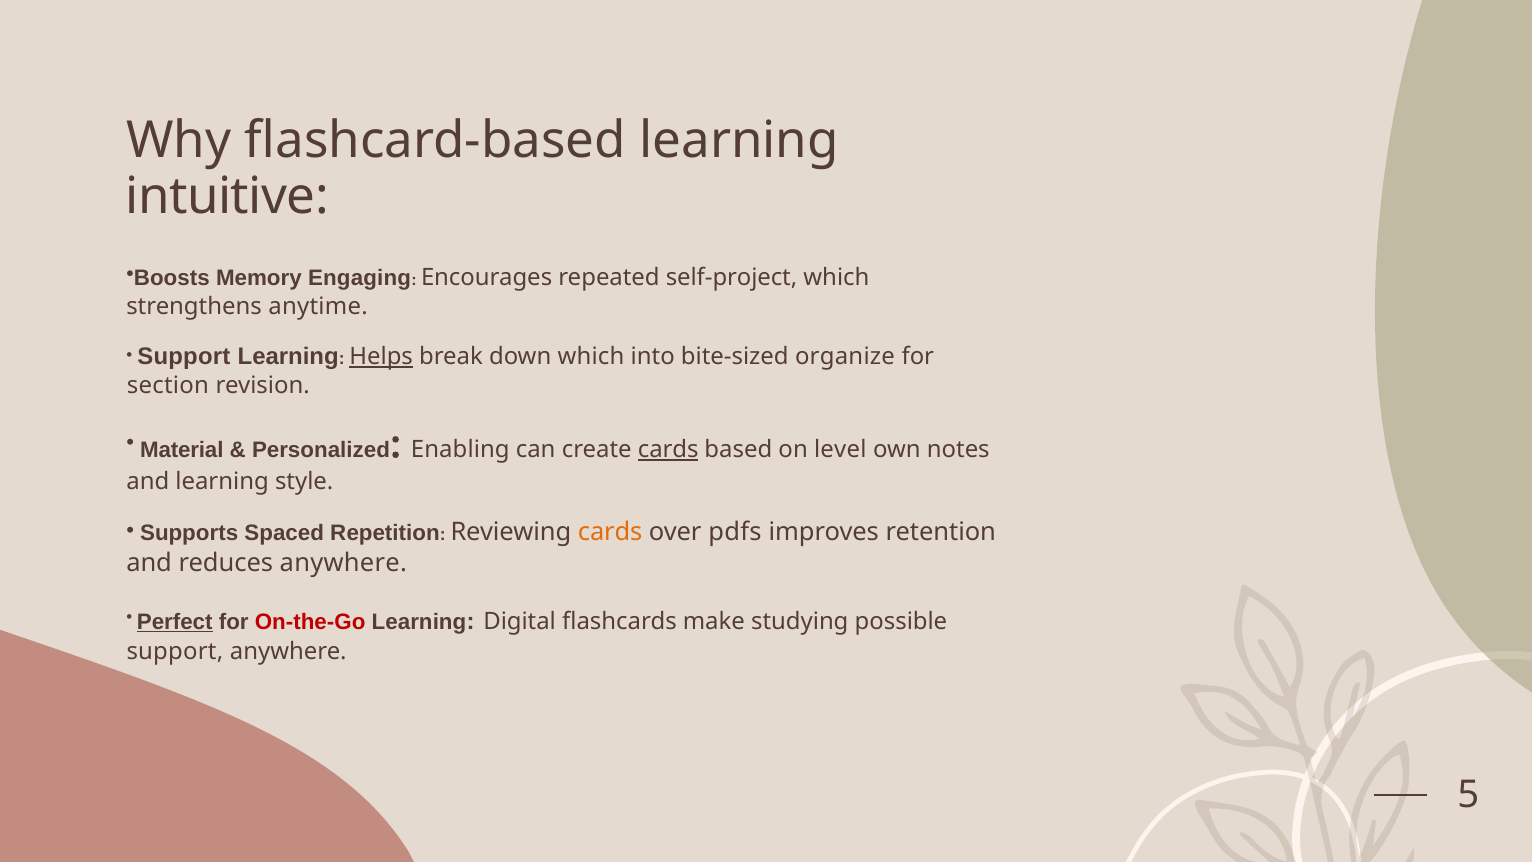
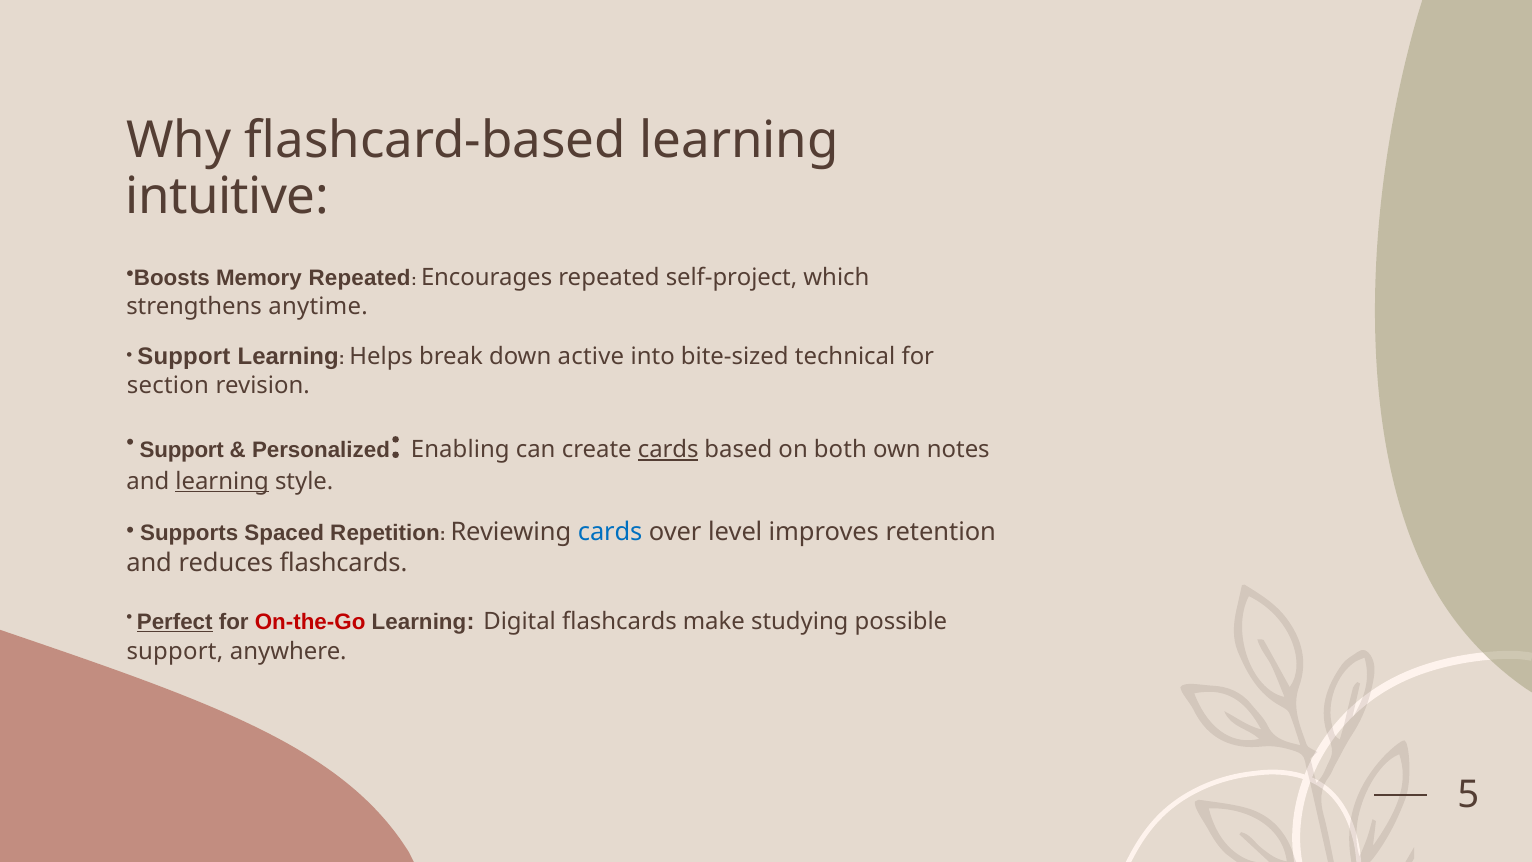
Memory Engaging: Engaging -> Repeated
Helps underline: present -> none
down which: which -> active
organize: organize -> technical
Material at (182, 450): Material -> Support
level: level -> both
learning at (222, 481) underline: none -> present
cards at (610, 532) colour: orange -> blue
pdfs: pdfs -> level
reduces anywhere: anywhere -> flashcards
